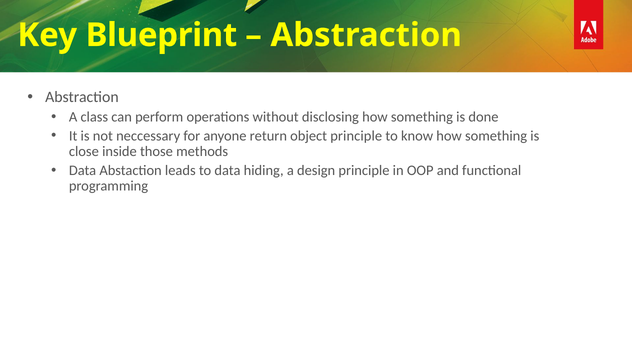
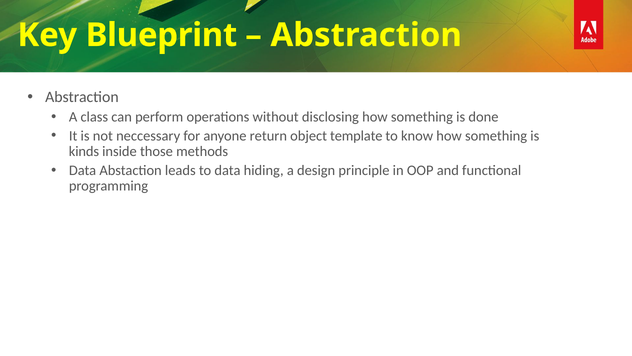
object principle: principle -> template
close: close -> kinds
